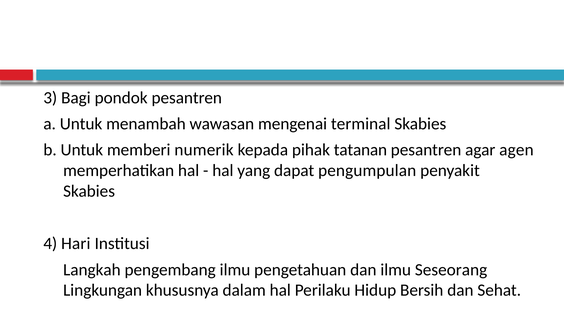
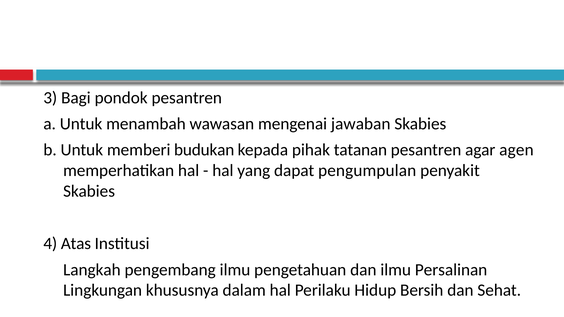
terminal: terminal -> jawaban
numerik: numerik -> budukan
Hari: Hari -> Atas
Seseorang: Seseorang -> Persalinan
